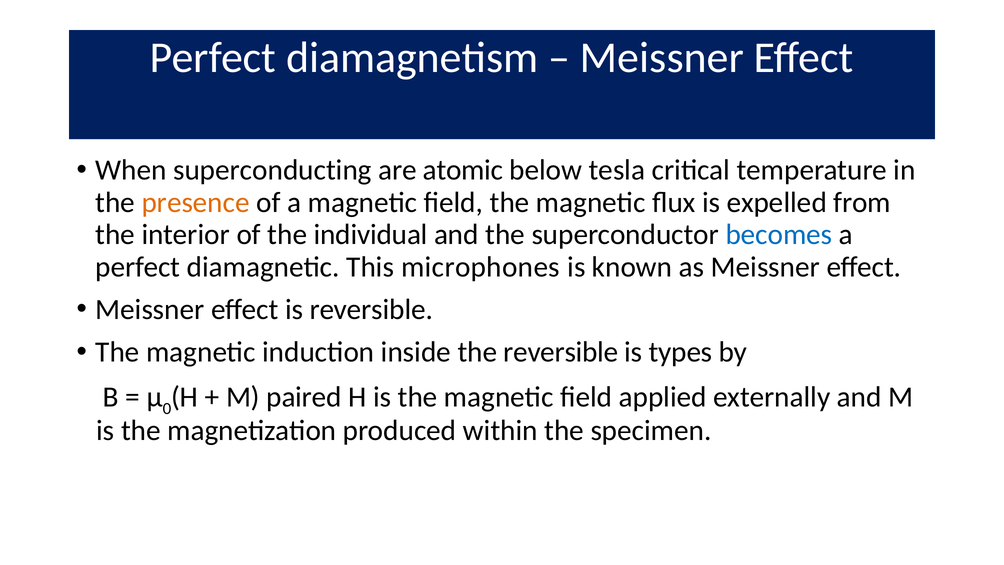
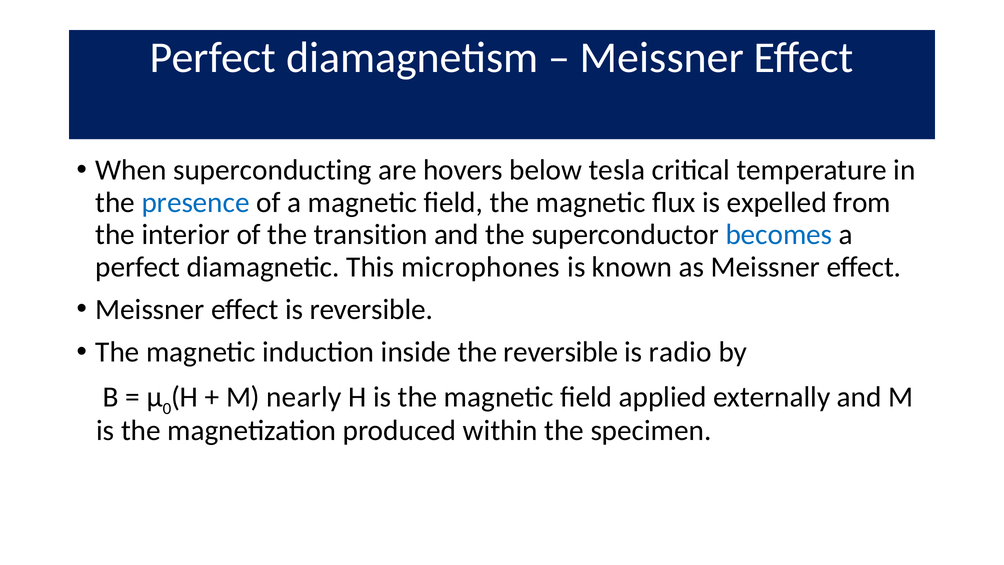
atomic: atomic -> hovers
presence colour: orange -> blue
individual: individual -> transition
types: types -> radio
paired: paired -> nearly
